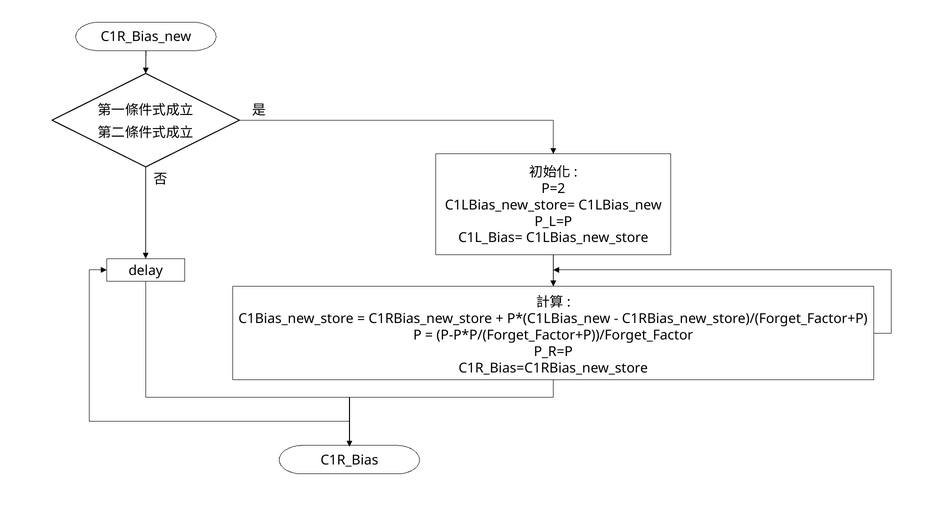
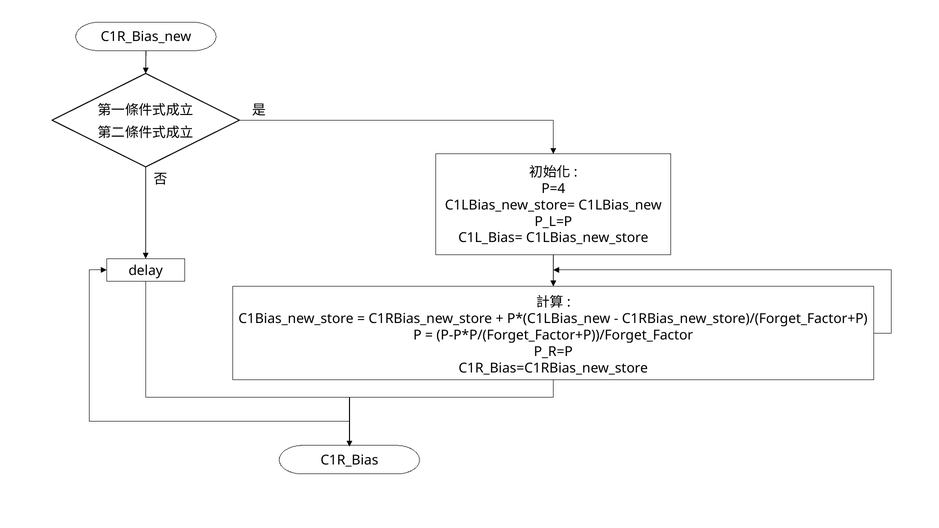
P=2: P=2 -> P=4
